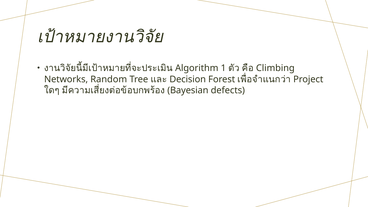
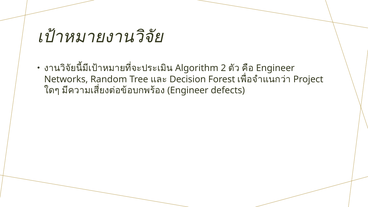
1: 1 -> 2
Climbing at (275, 68): Climbing -> Engineer
Bayesian at (188, 90): Bayesian -> Engineer
